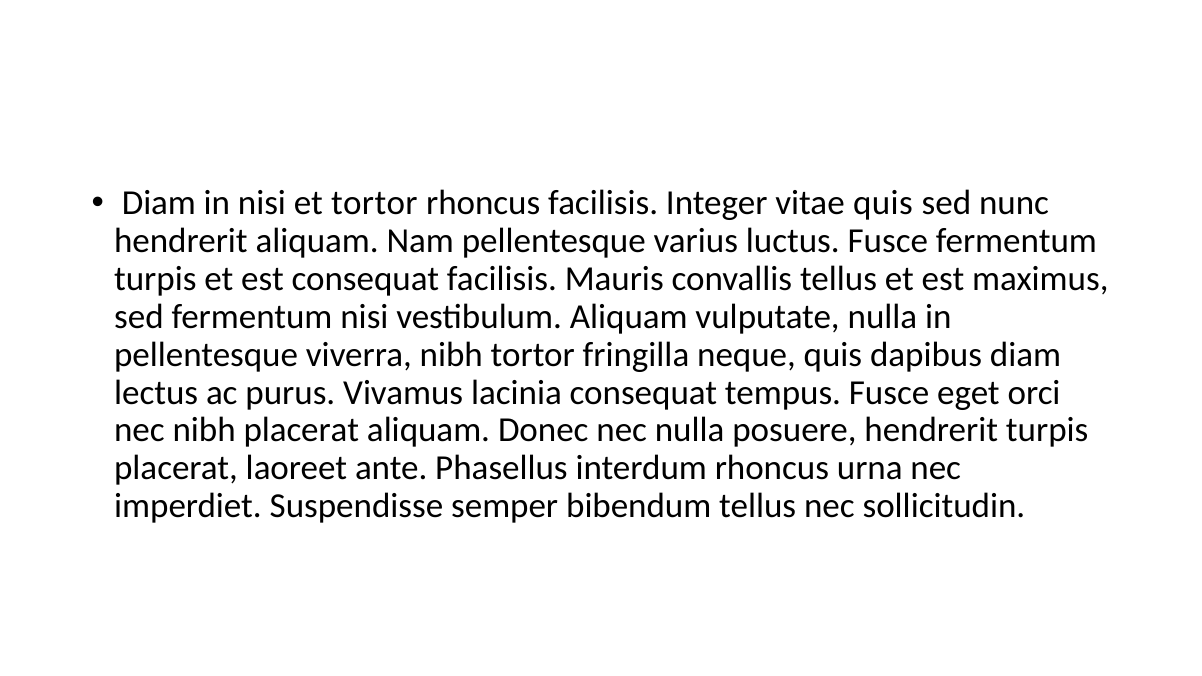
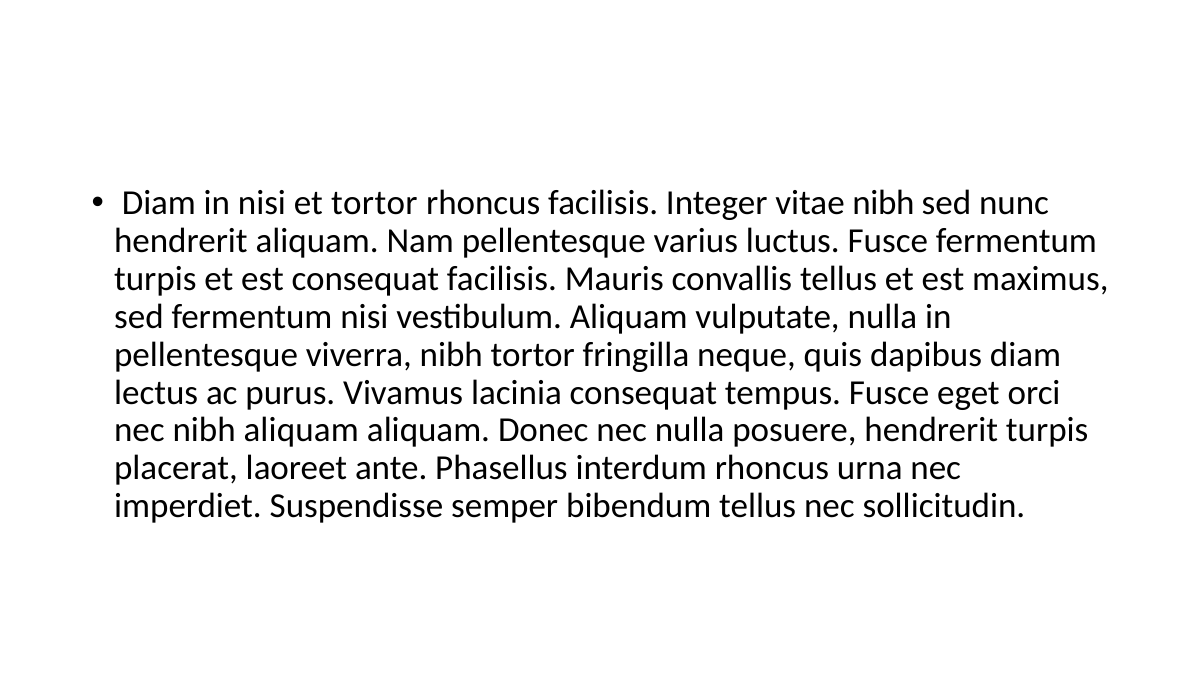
vitae quis: quis -> nibh
nibh placerat: placerat -> aliquam
